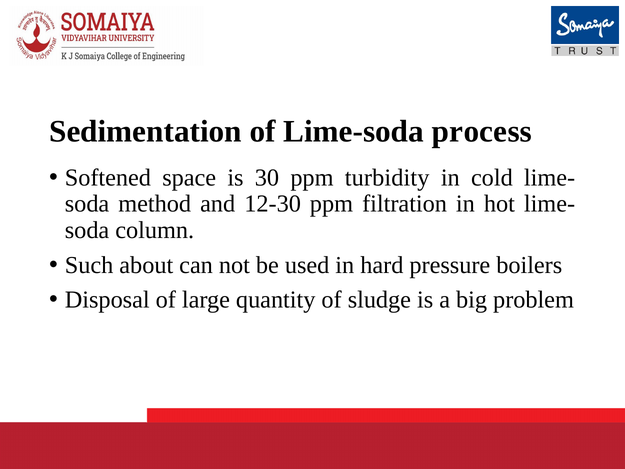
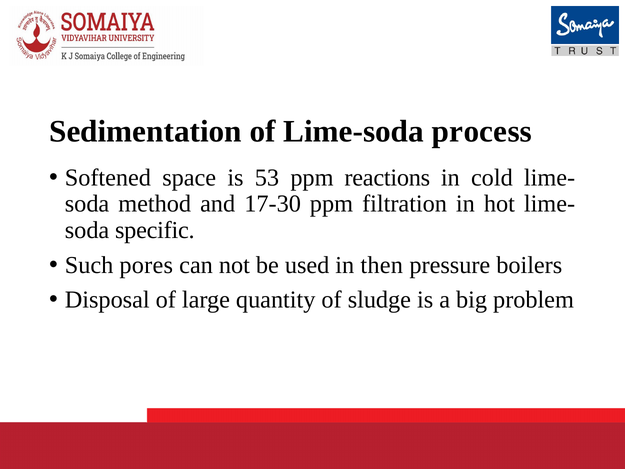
30: 30 -> 53
turbidity: turbidity -> reactions
12-30: 12-30 -> 17-30
column: column -> specific
about: about -> pores
hard: hard -> then
